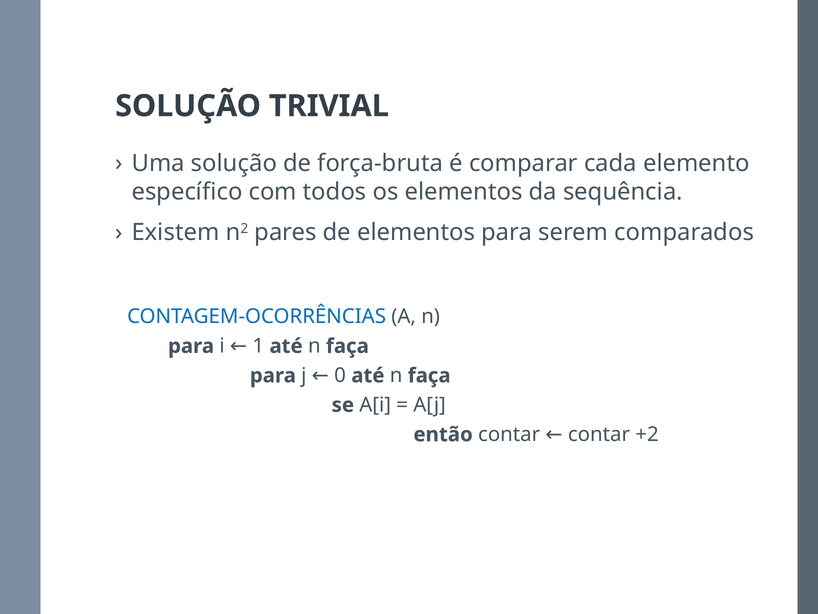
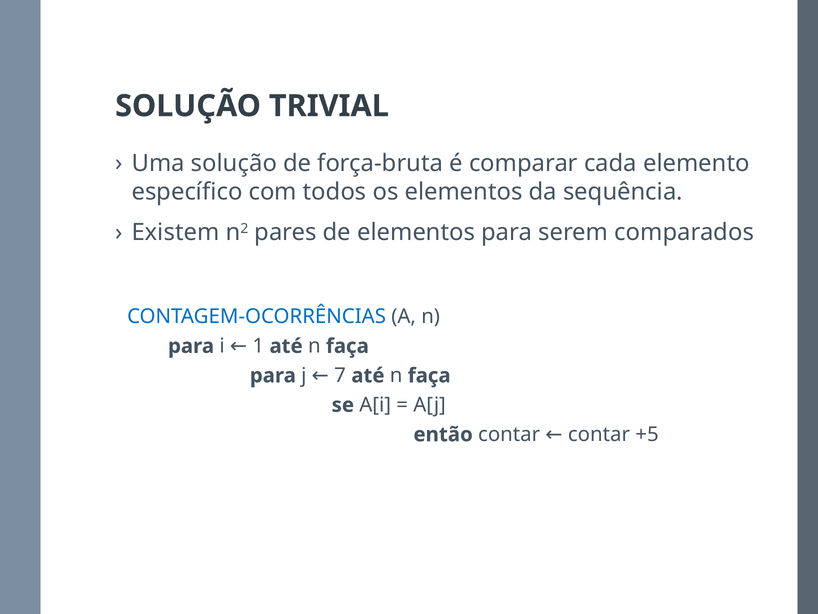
0: 0 -> 7
+2: +2 -> +5
